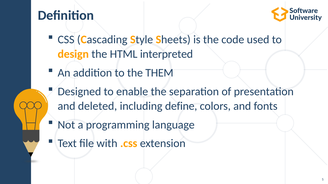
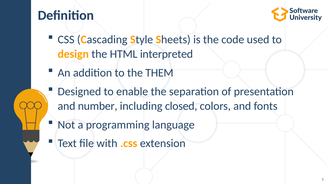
deleted: deleted -> number
define: define -> closed
